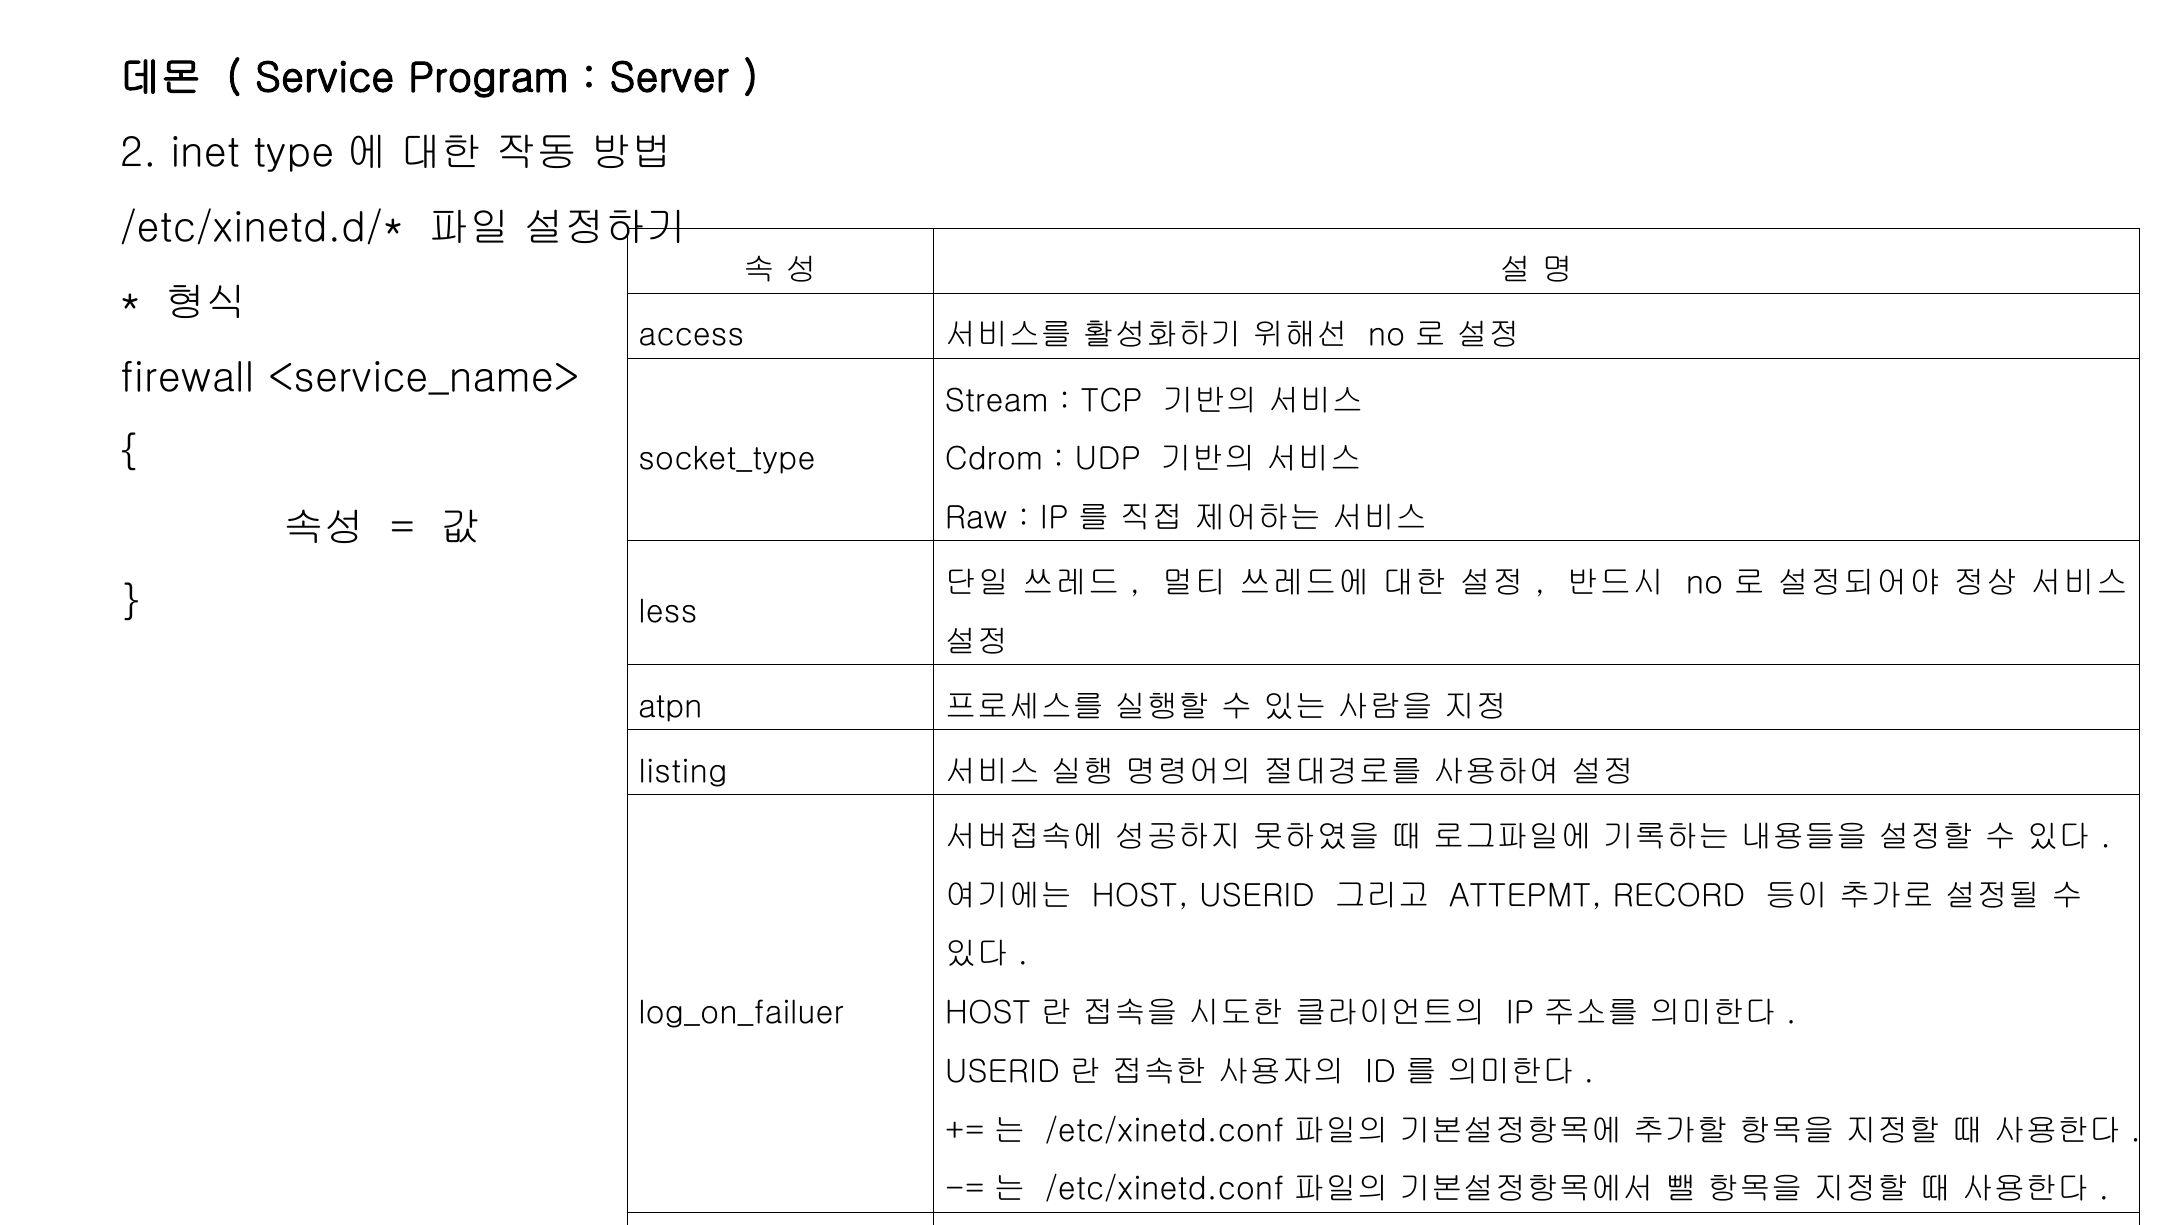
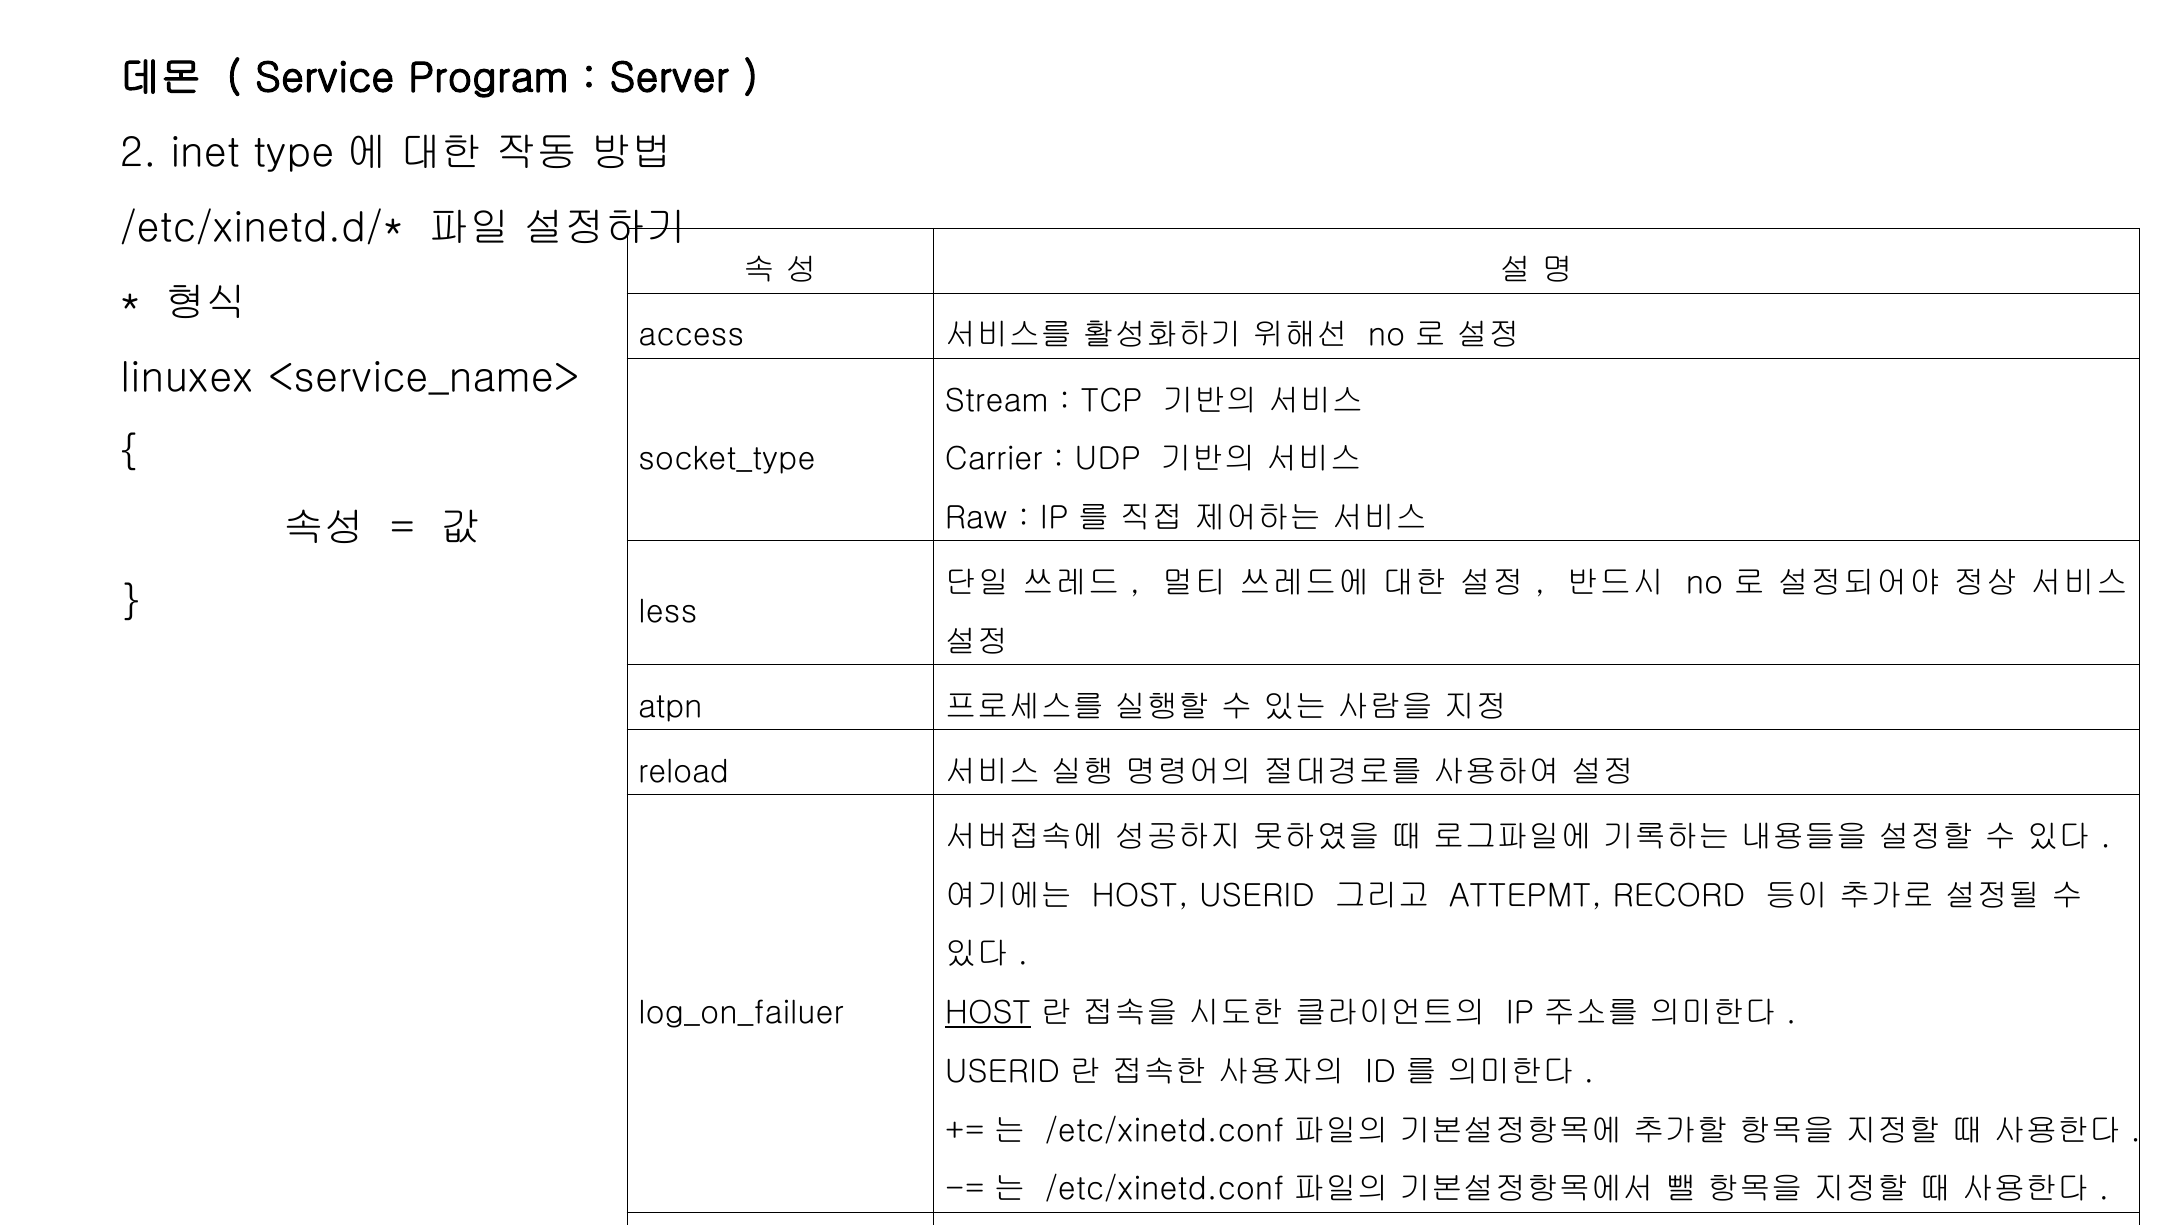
firewall: firewall -> linuxex
Cdrom: Cdrom -> Carrier
listing: listing -> reload
HOST at (988, 1013) underline: none -> present
